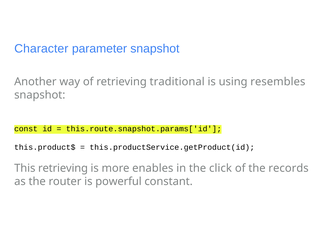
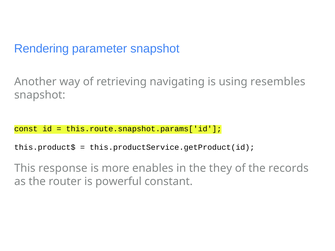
Character: Character -> Rendering
traditional: traditional -> navigating
This retrieving: retrieving -> response
click: click -> they
